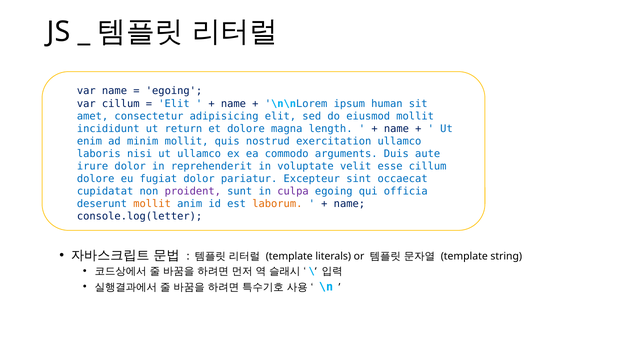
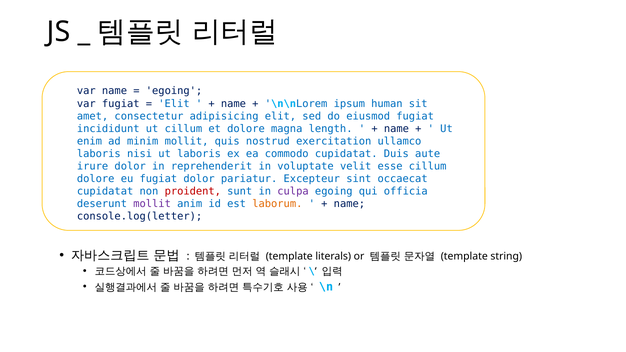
var cillum: cillum -> fugiat
eiusmod mollit: mollit -> fugiat
ut return: return -> cillum
ut ullamco: ullamco -> laboris
commodo arguments: arguments -> cupidatat
proident colour: purple -> red
mollit at (152, 204) colour: orange -> purple
